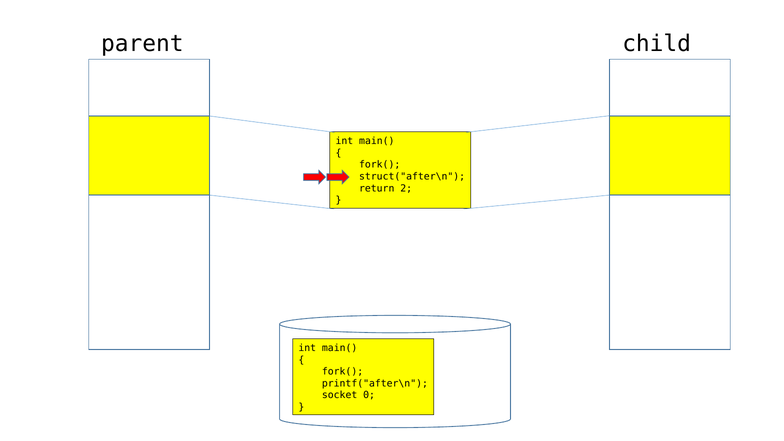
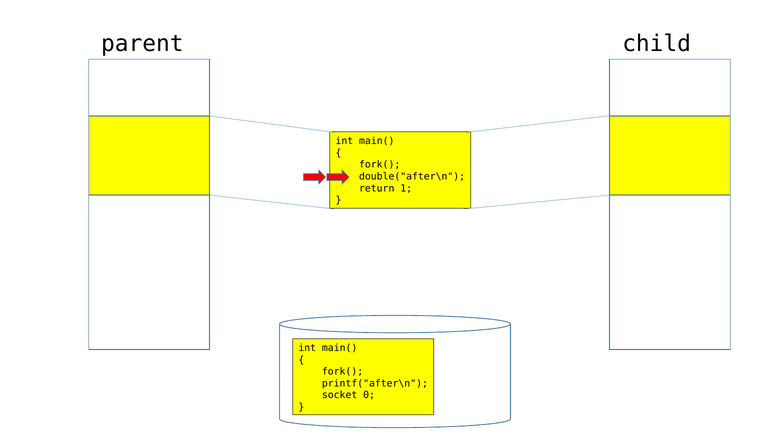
struct("after\n: struct("after\n -> double("after\n
2: 2 -> 1
